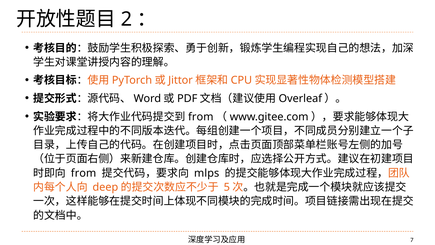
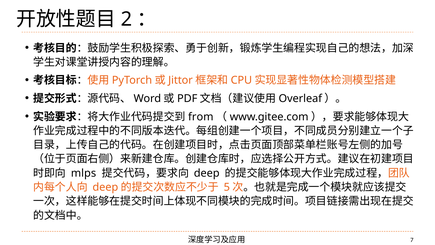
from at (84, 173): from -> mlps
mlps at (207, 173): mlps -> deep
